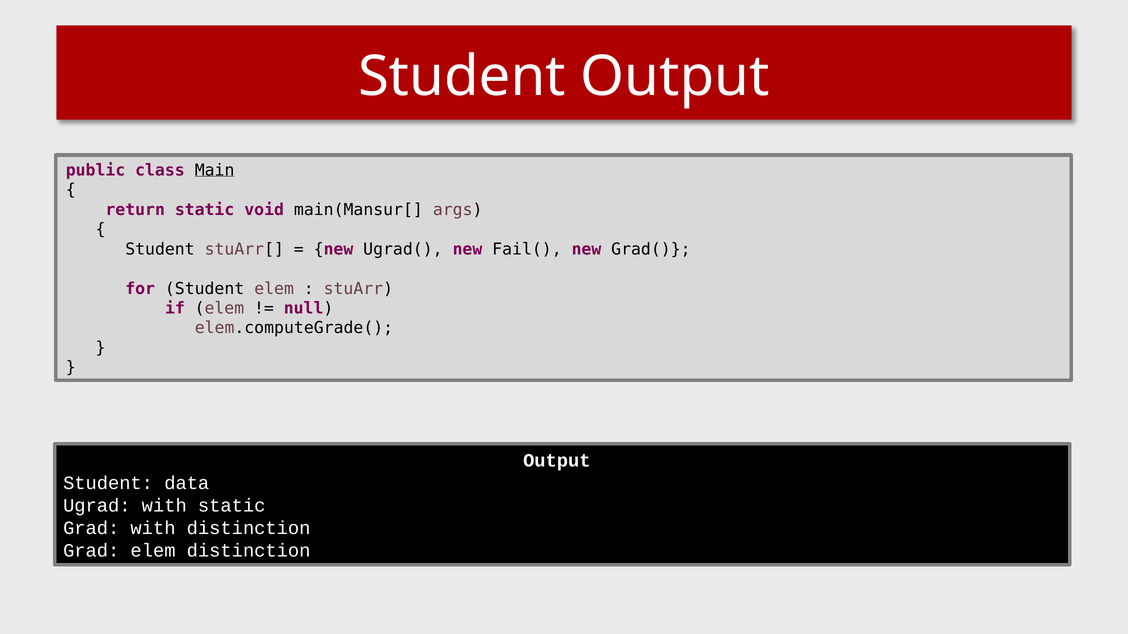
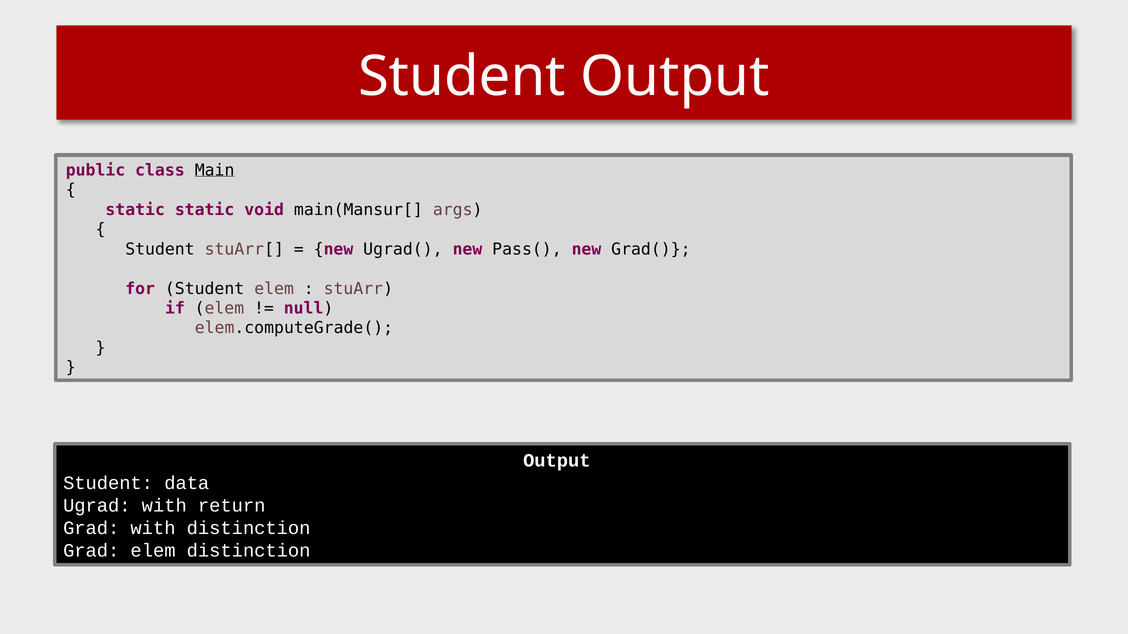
return at (135, 210): return -> static
Fail(: Fail( -> Pass(
with static: static -> return
